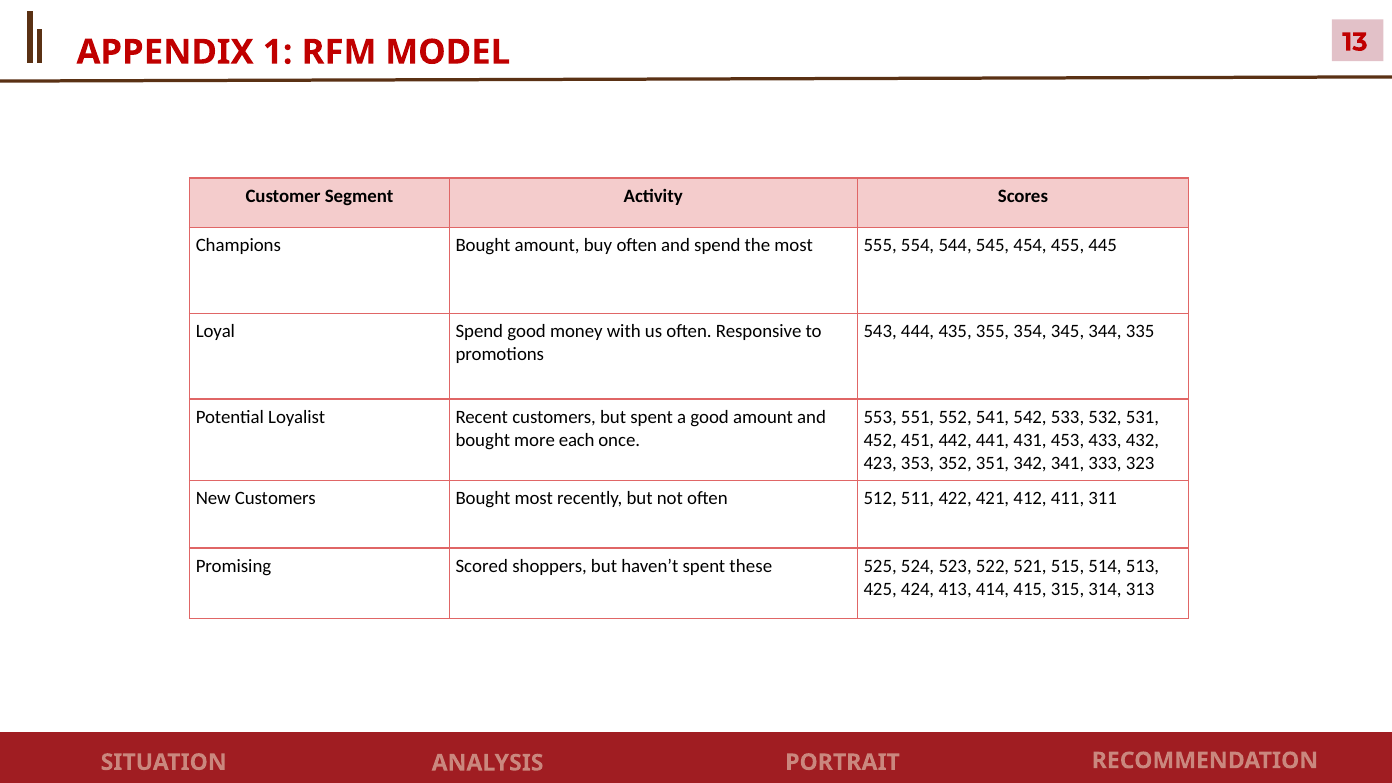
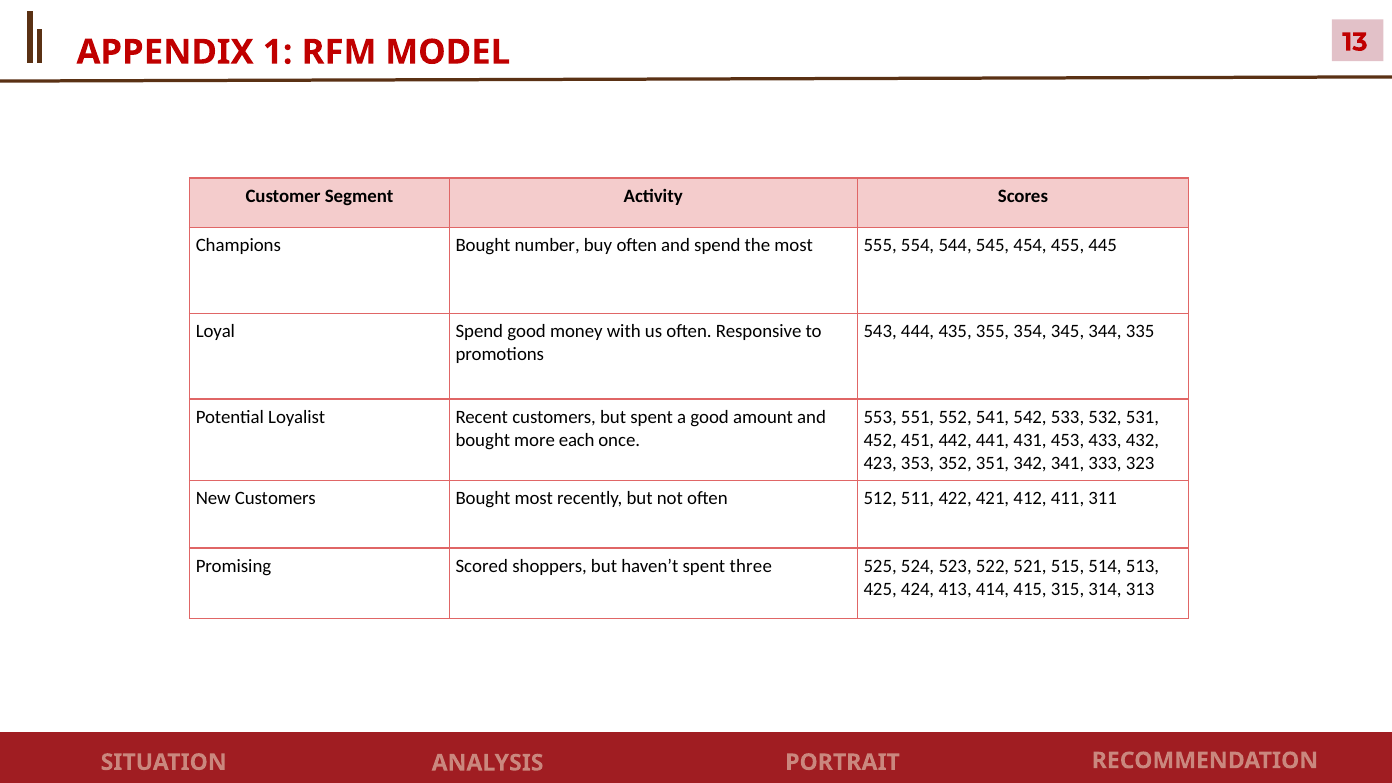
Bought amount: amount -> number
these: these -> three
